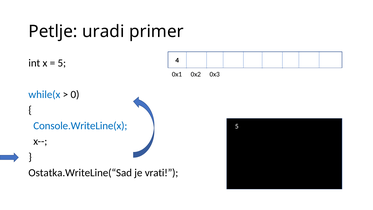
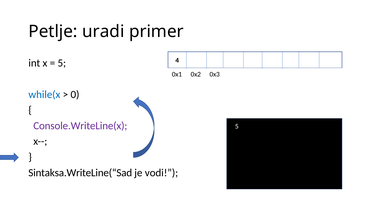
Console.WriteLine(x colour: blue -> purple
Ostatka.WriteLine(“Sad: Ostatka.WriteLine(“Sad -> Sintaksa.WriteLine(“Sad
vrati: vrati -> vodi
